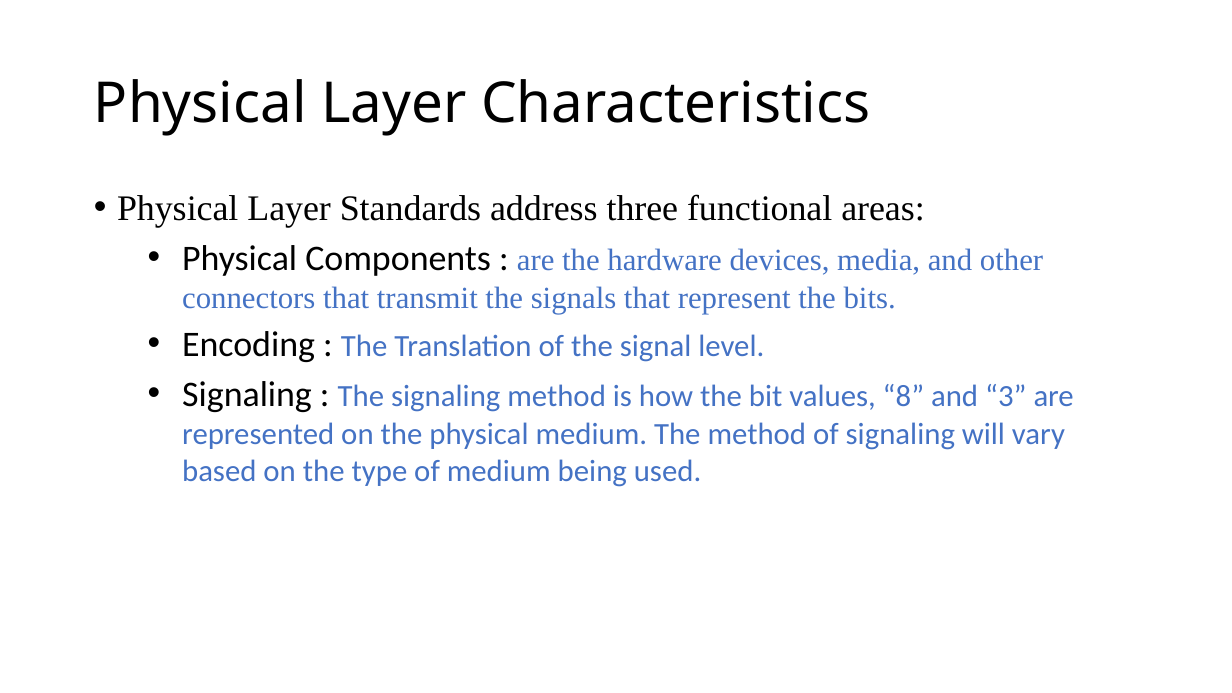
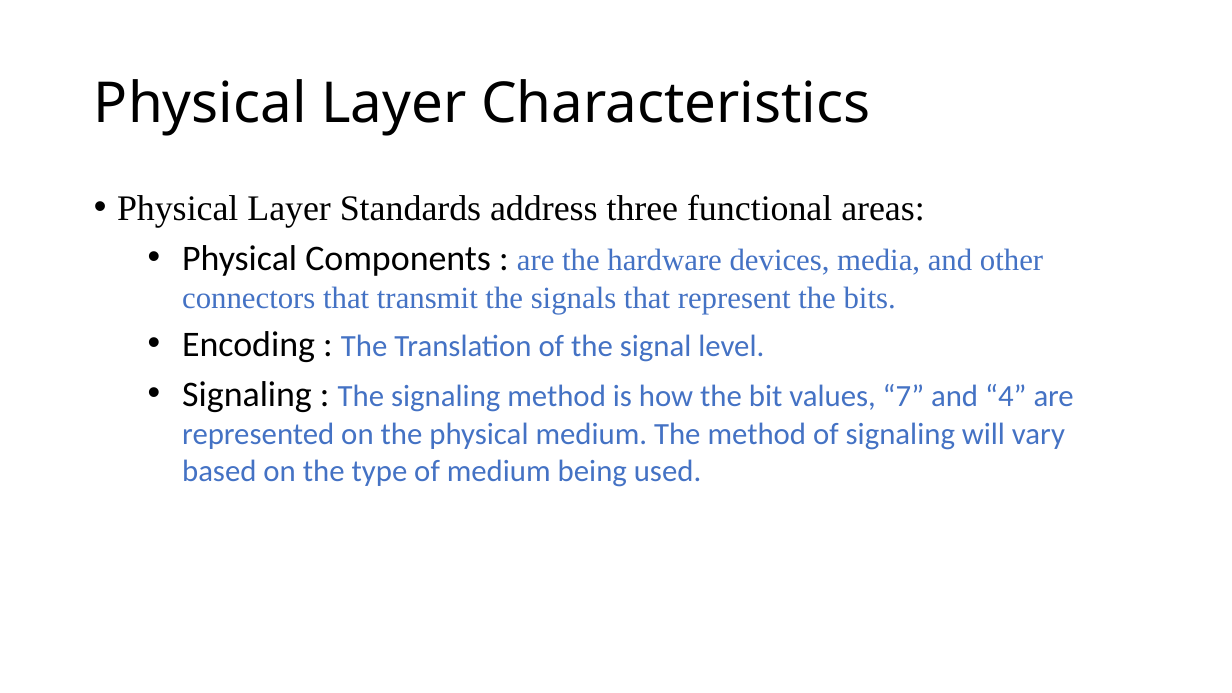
8: 8 -> 7
3: 3 -> 4
